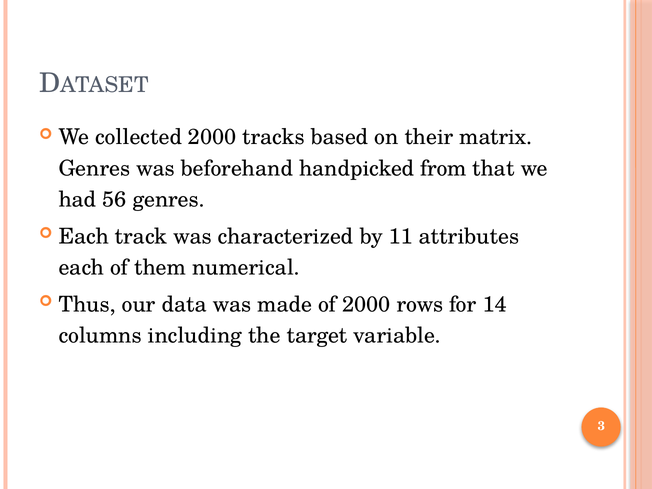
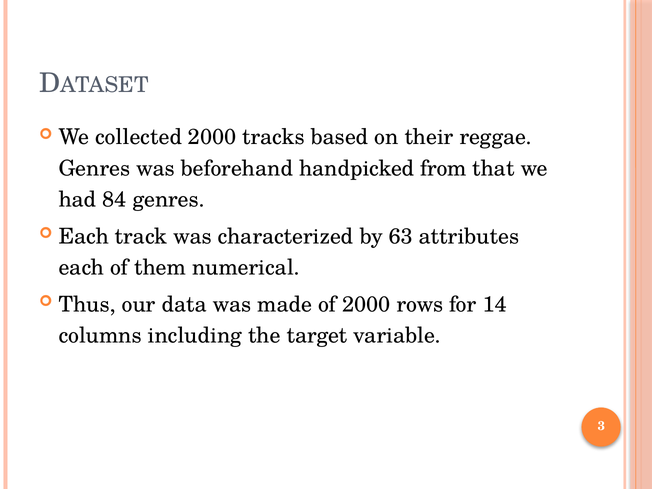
matrix: matrix -> reggae
56: 56 -> 84
11: 11 -> 63
